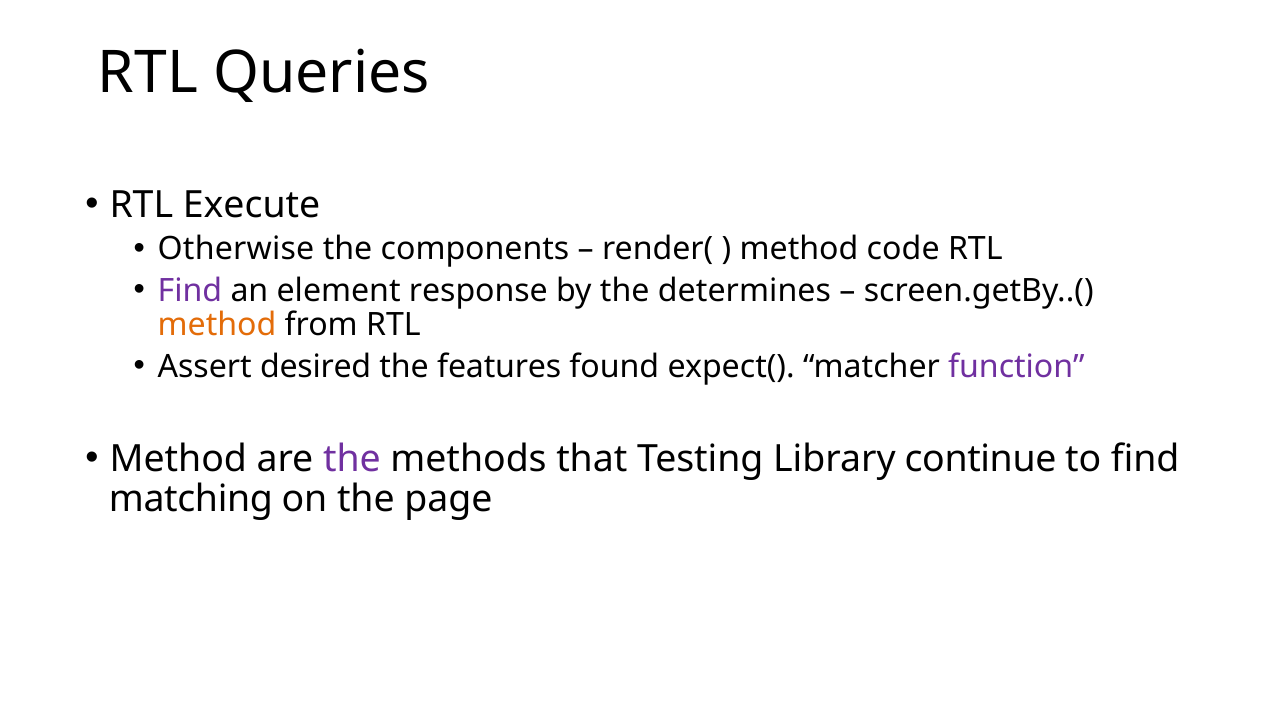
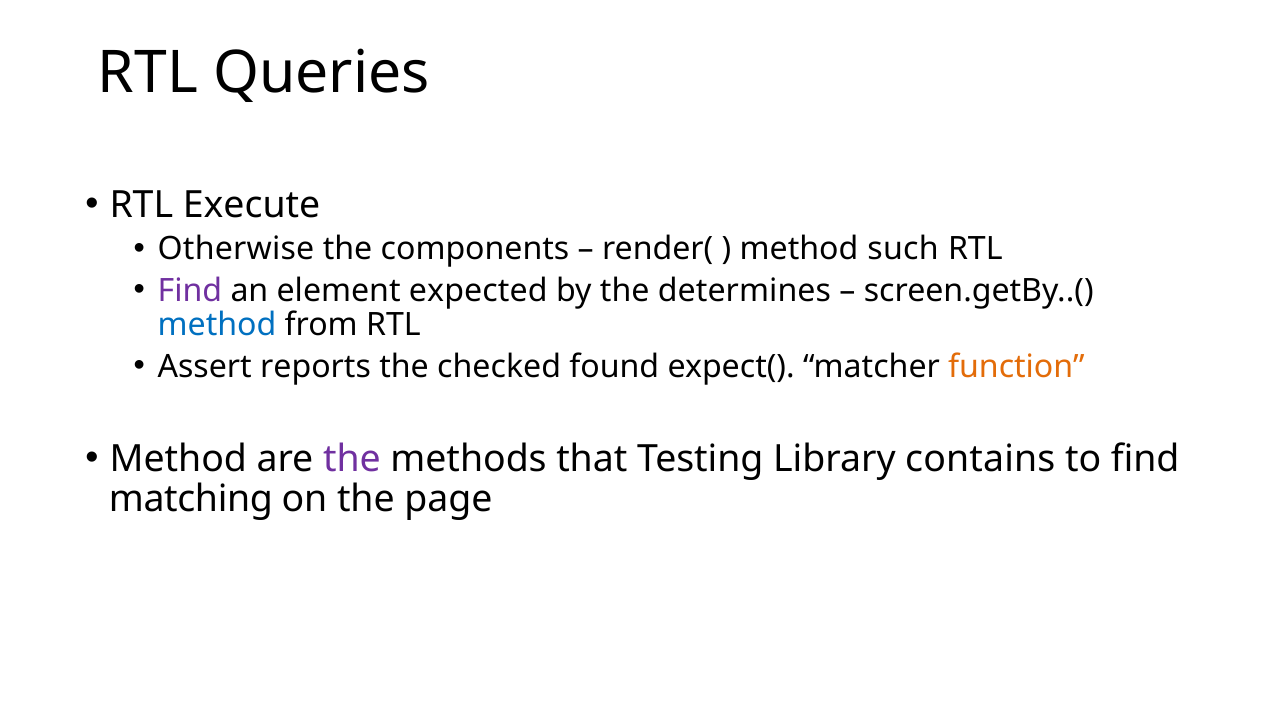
code: code -> such
response: response -> expected
method at (217, 325) colour: orange -> blue
desired: desired -> reports
features: features -> checked
function colour: purple -> orange
continue: continue -> contains
